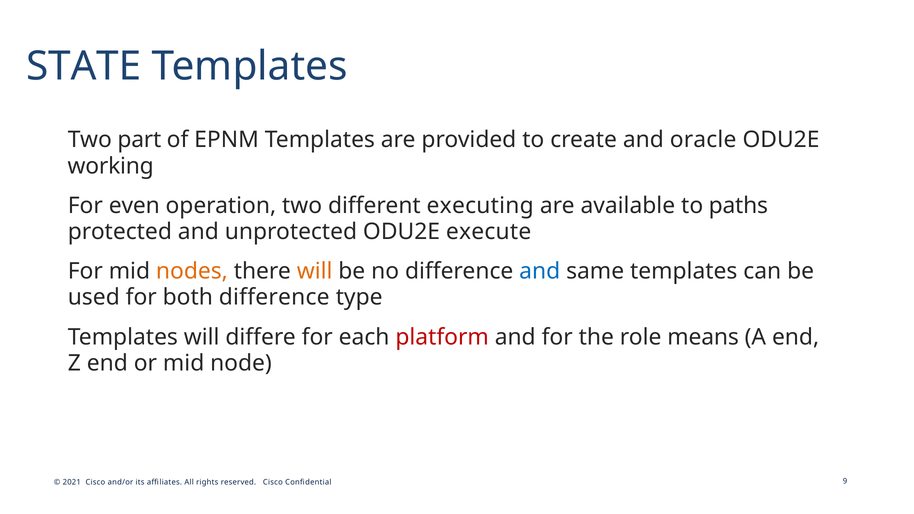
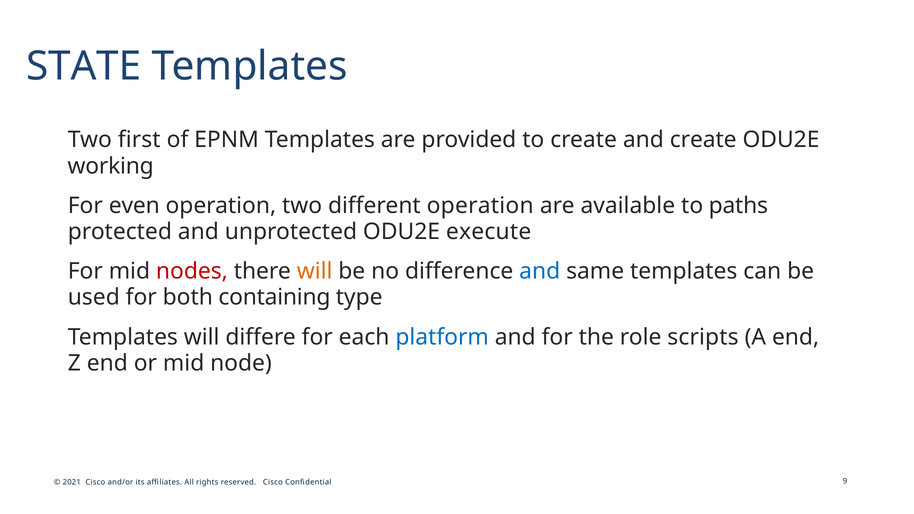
part: part -> first
and oracle: oracle -> create
different executing: executing -> operation
nodes colour: orange -> red
both difference: difference -> containing
platform colour: red -> blue
means: means -> scripts
